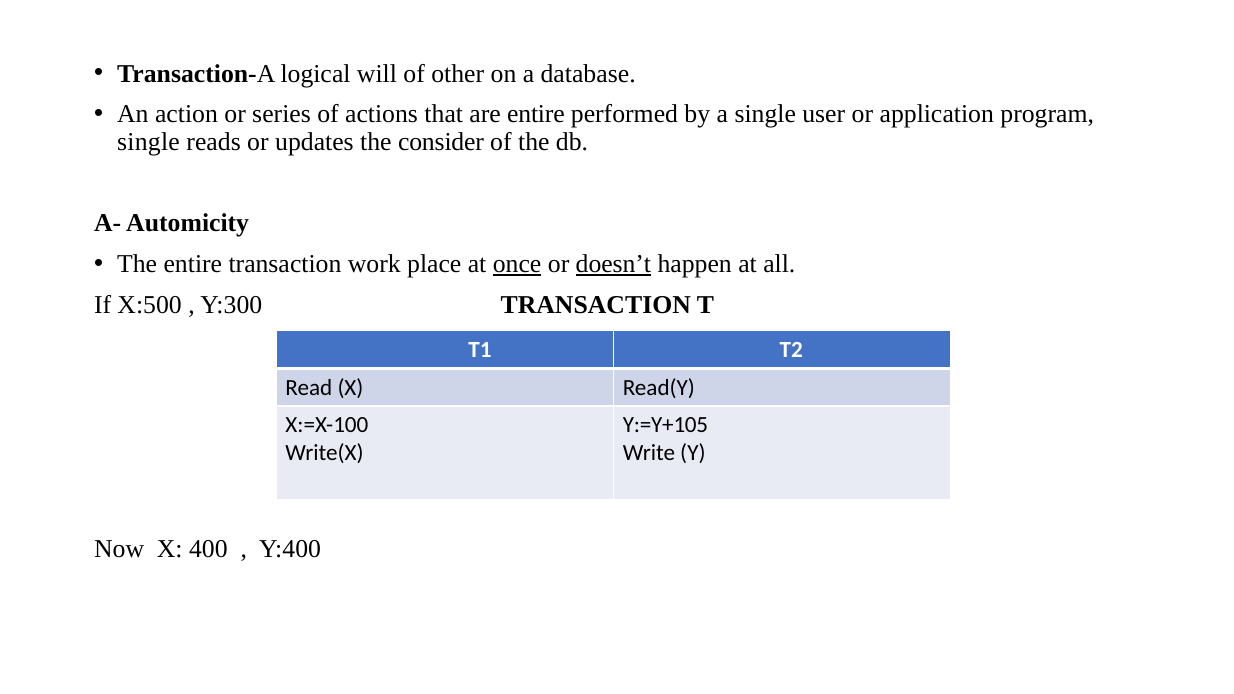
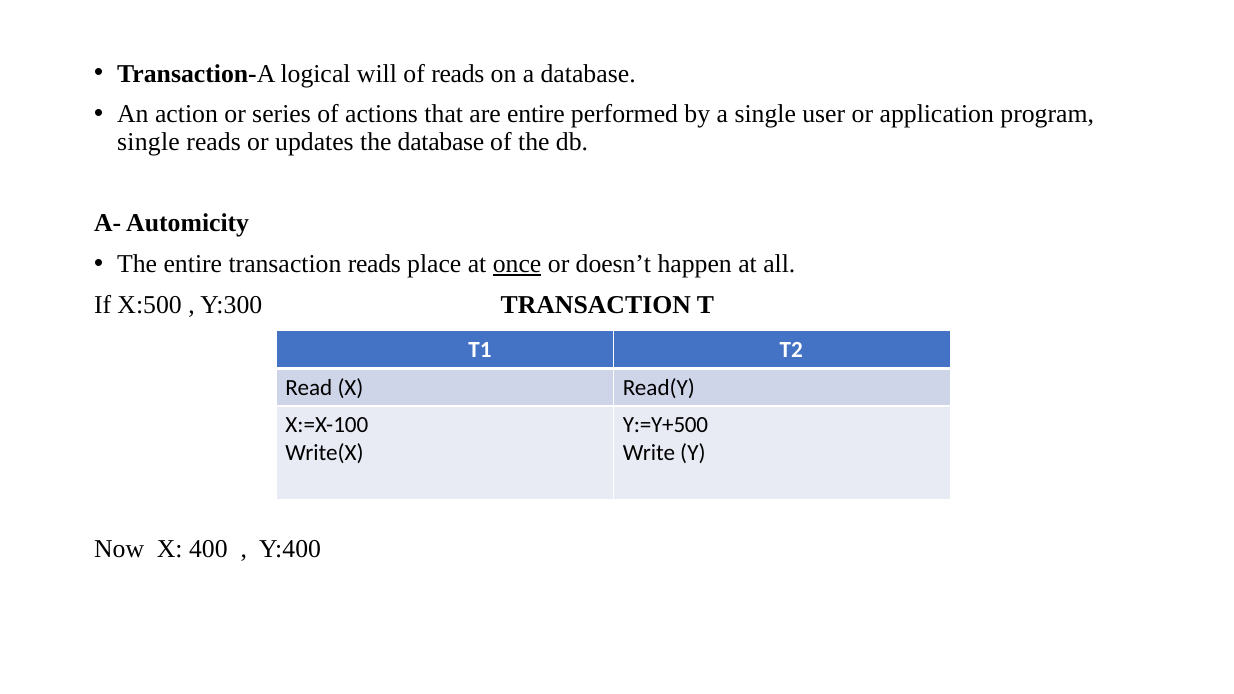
of other: other -> reads
the consider: consider -> database
transaction work: work -> reads
doesn’t underline: present -> none
Y:=Y+105: Y:=Y+105 -> Y:=Y+500
